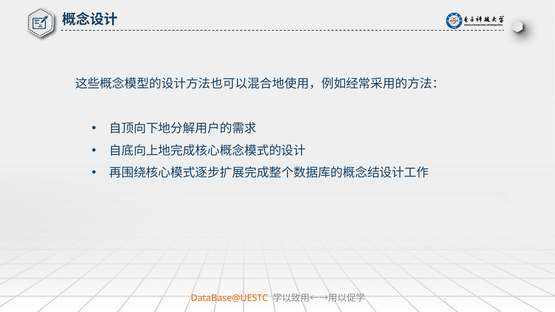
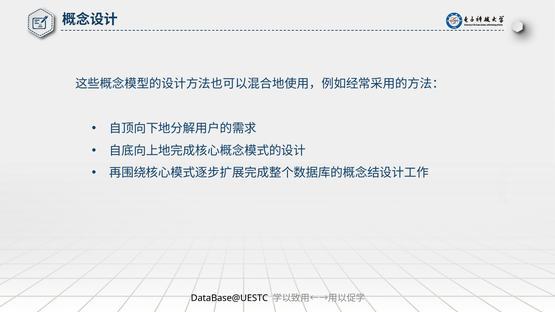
DataBase@UESTC colour: orange -> black
